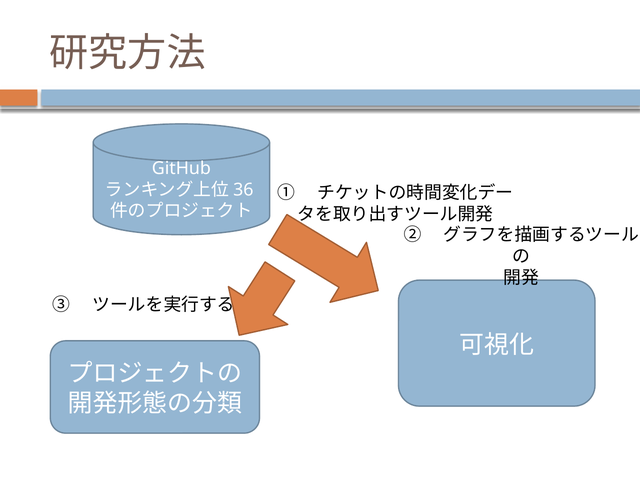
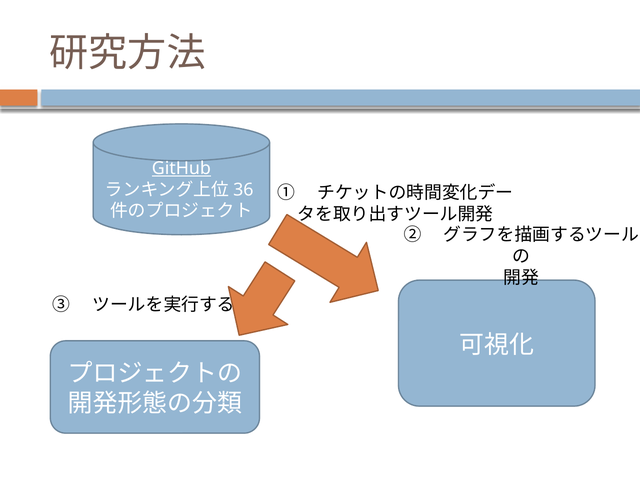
GitHub underline: none -> present
